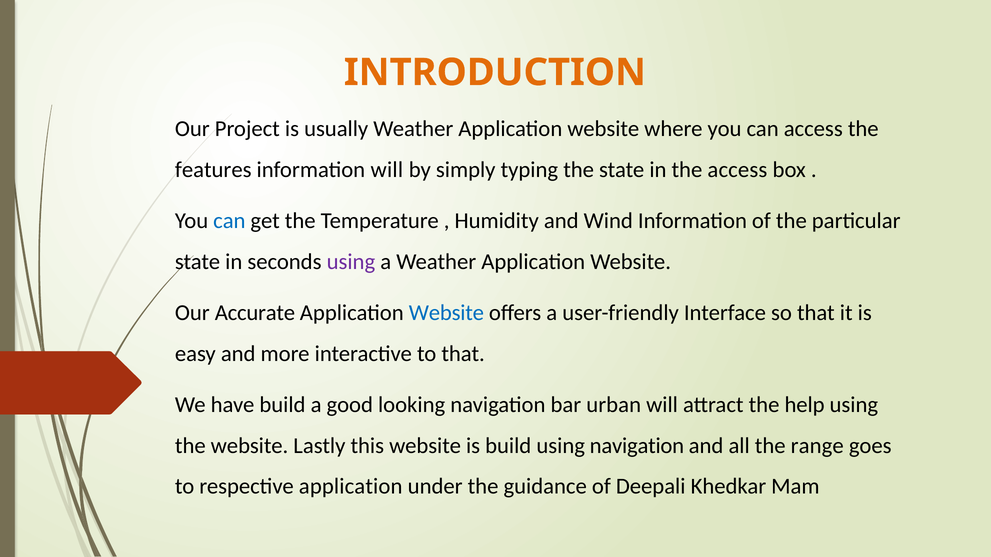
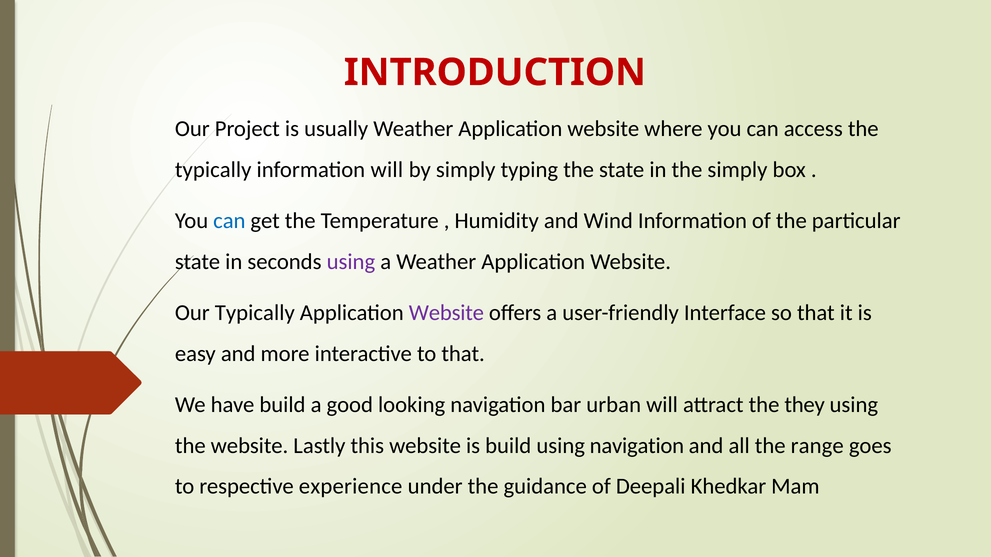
INTRODUCTION colour: orange -> red
features at (213, 170): features -> typically
the access: access -> simply
Our Accurate: Accurate -> Typically
Website at (446, 313) colour: blue -> purple
help: help -> they
respective application: application -> experience
